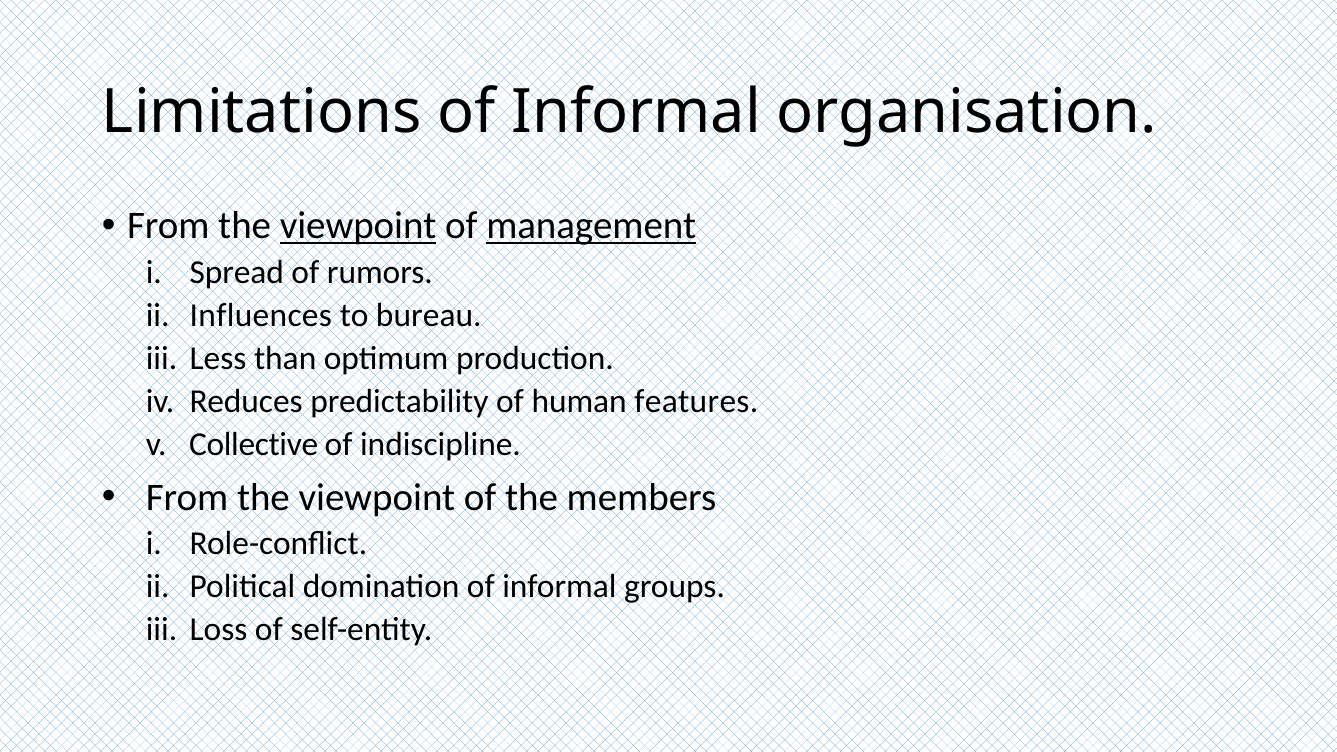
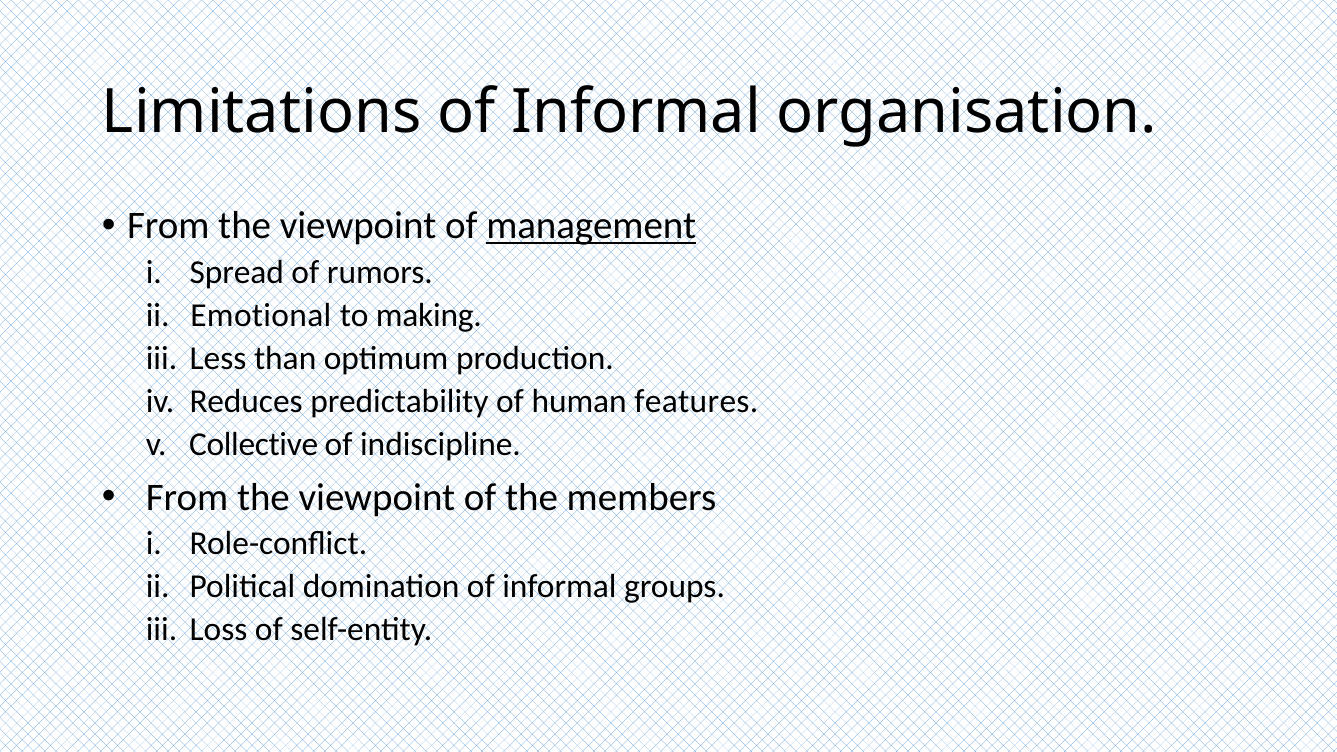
viewpoint at (358, 226) underline: present -> none
Influences: Influences -> Emotional
bureau: bureau -> making
